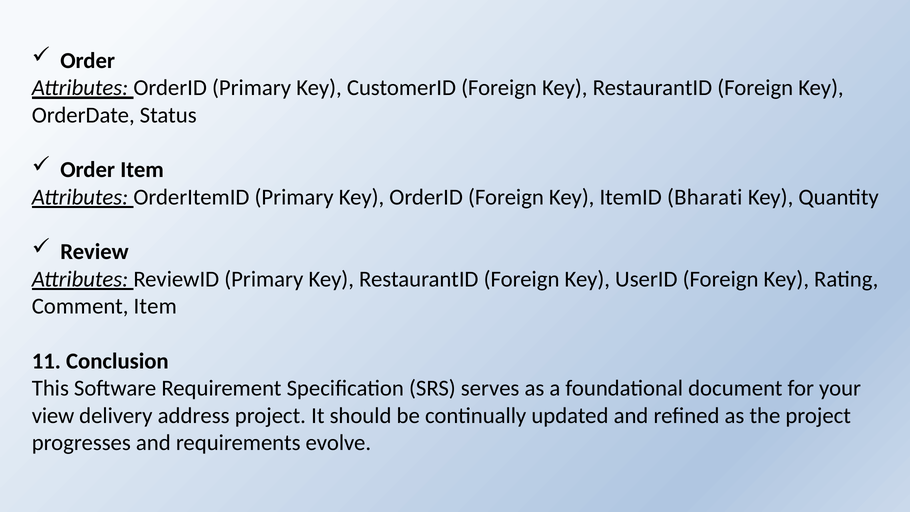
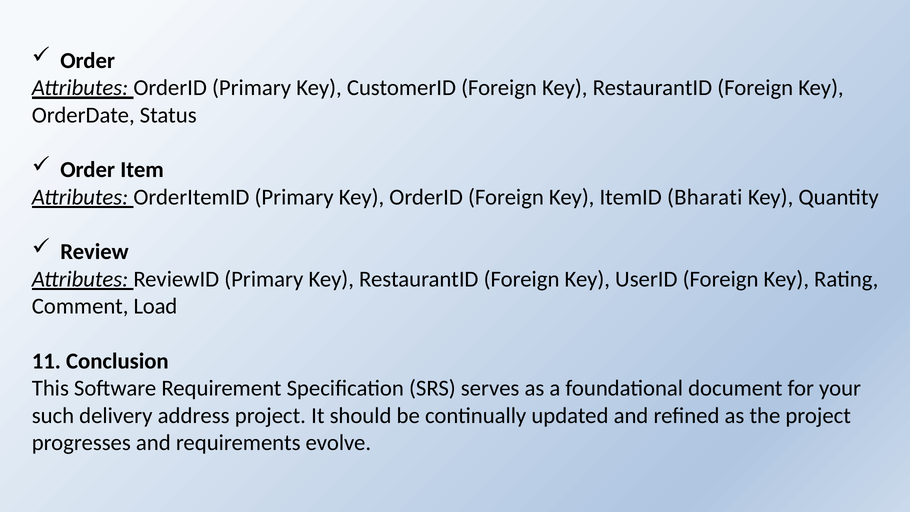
Comment Item: Item -> Load
view: view -> such
